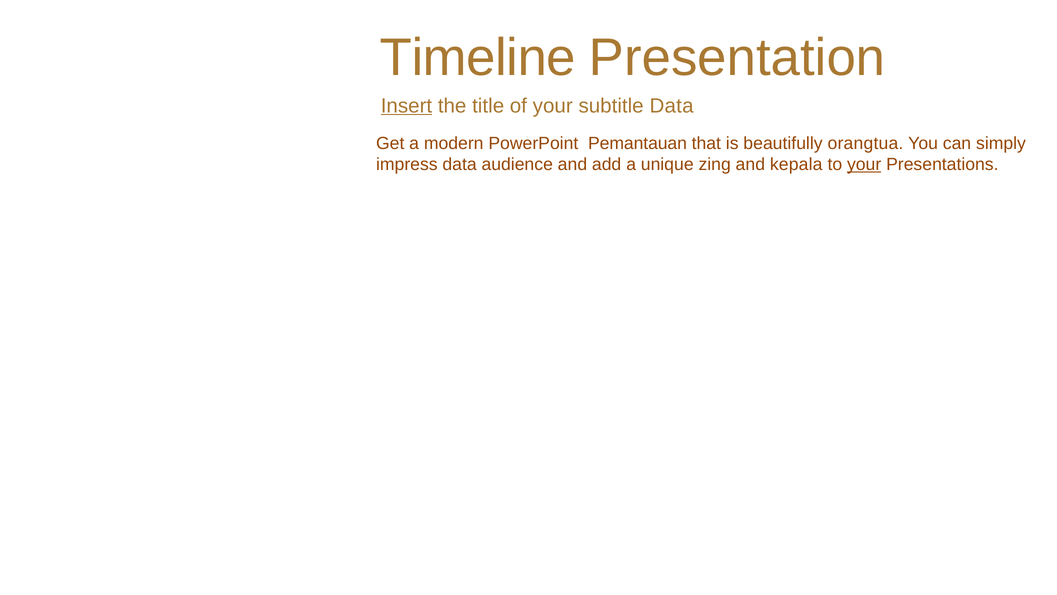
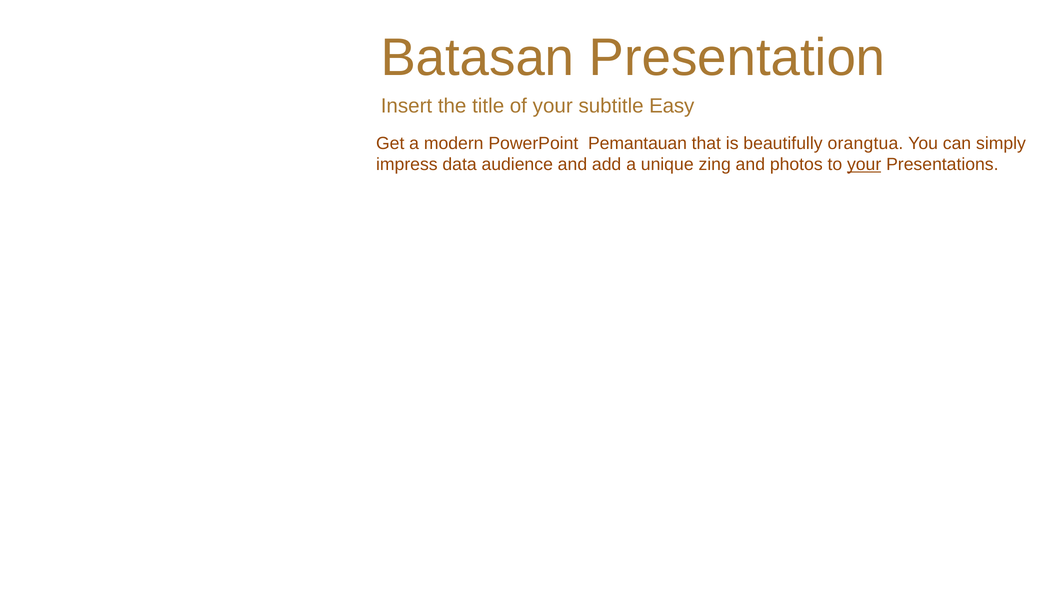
Timeline: Timeline -> Batasan
Insert underline: present -> none
subtitle Data: Data -> Easy
kepala: kepala -> photos
